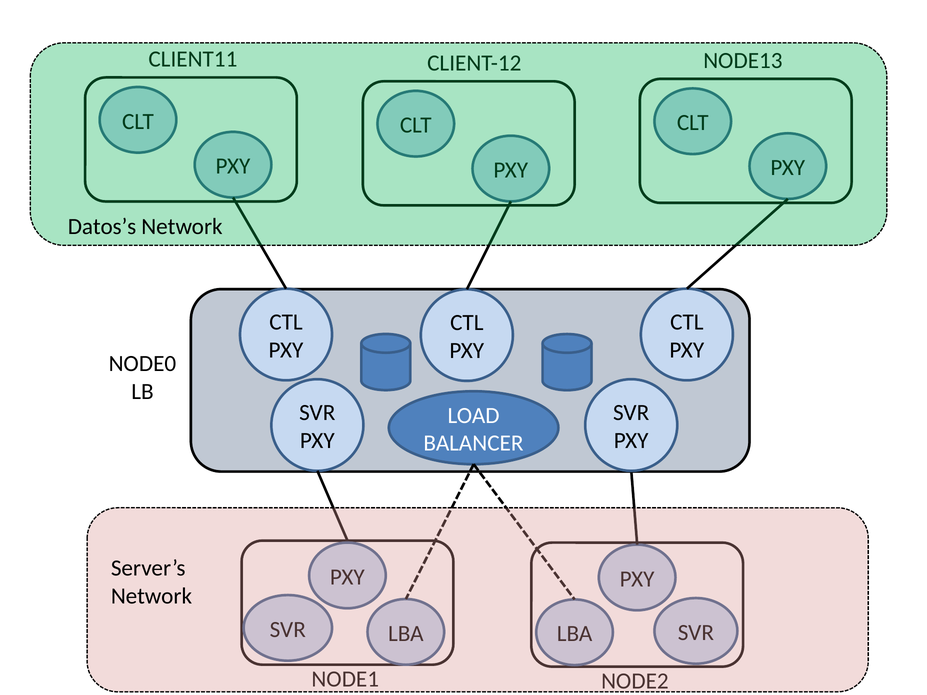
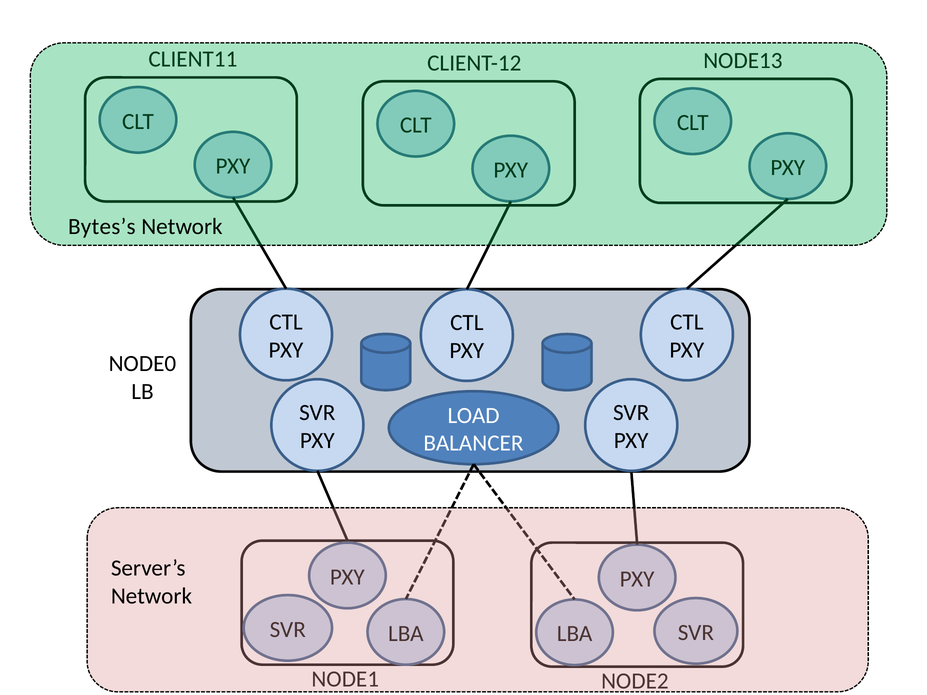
Datos’s: Datos’s -> Bytes’s
